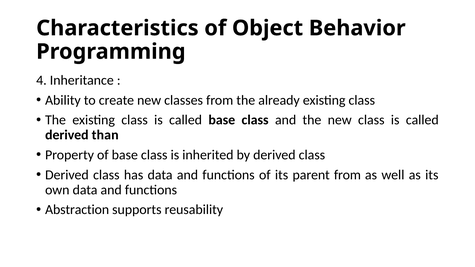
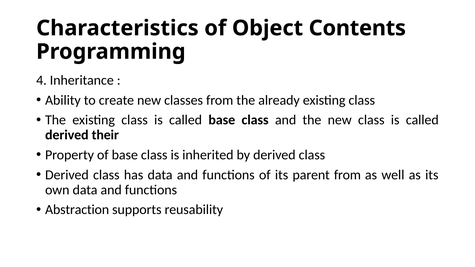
Behavior: Behavior -> Contents
than: than -> their
